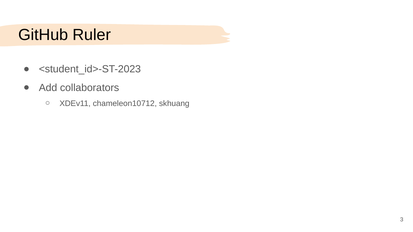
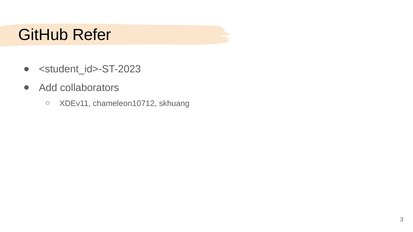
Ruler: Ruler -> Refer
